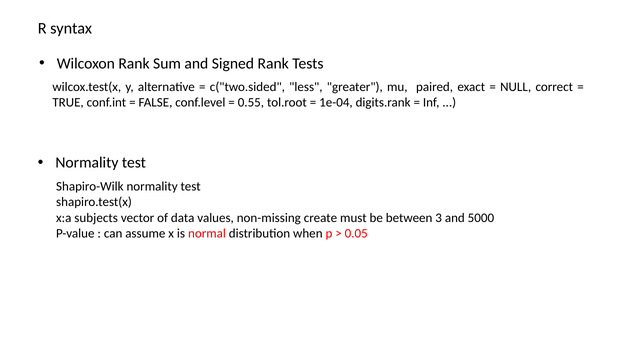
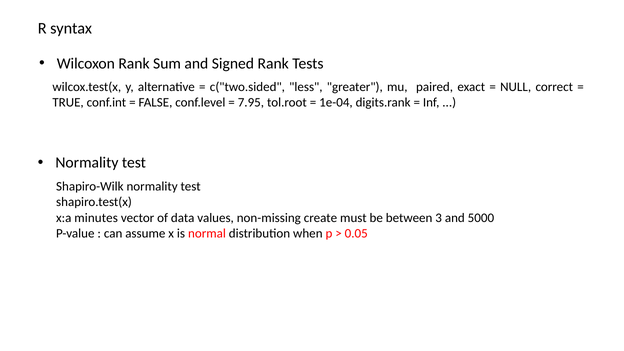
0.55: 0.55 -> 7.95
subjects: subjects -> minutes
